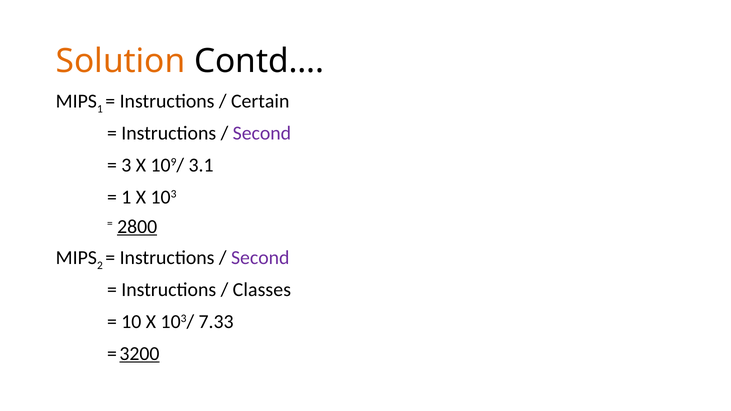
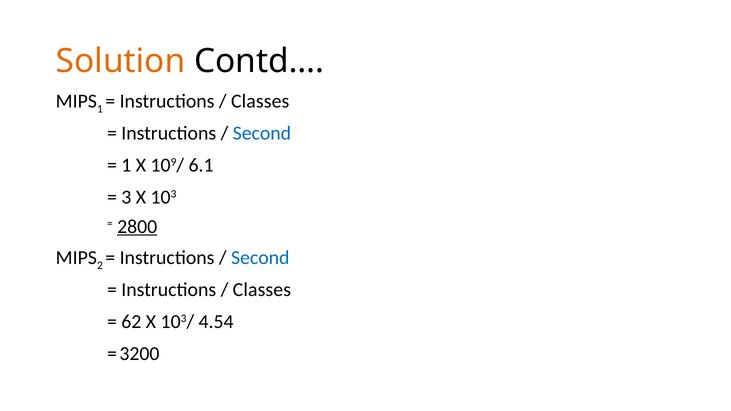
Certain at (260, 101): Certain -> Classes
Second at (262, 133) colour: purple -> blue
3 at (126, 165): 3 -> 1
3.1: 3.1 -> 6.1
1 at (126, 197): 1 -> 3
Second at (260, 258) colour: purple -> blue
10: 10 -> 62
7.33: 7.33 -> 4.54
3200 underline: present -> none
